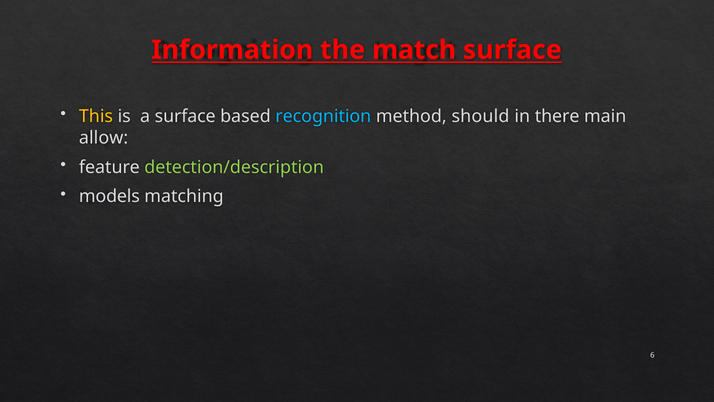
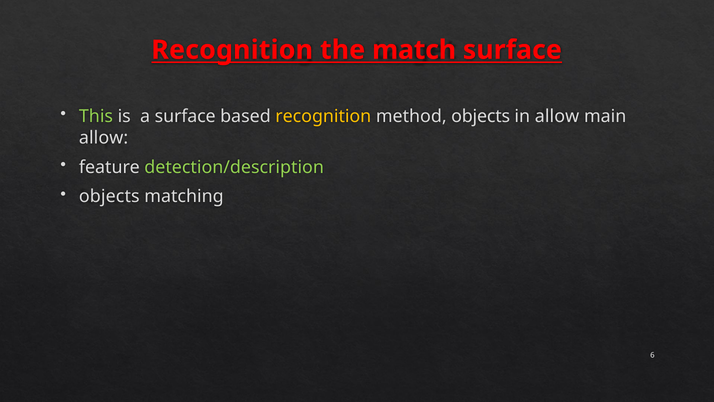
Information at (232, 50): Information -> Recognition
This colour: yellow -> light green
recognition at (323, 116) colour: light blue -> yellow
method should: should -> objects
in there: there -> allow
models at (109, 196): models -> objects
